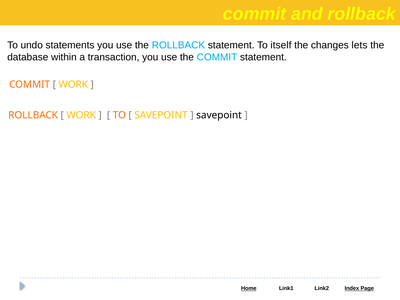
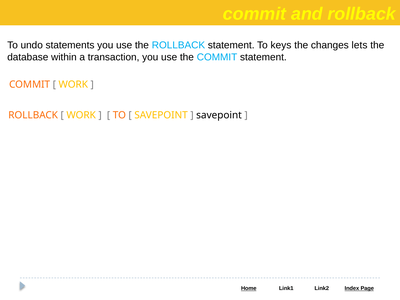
itself: itself -> keys
